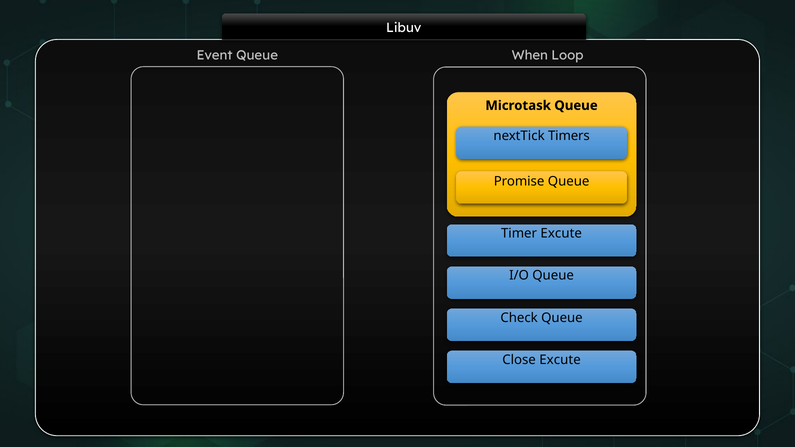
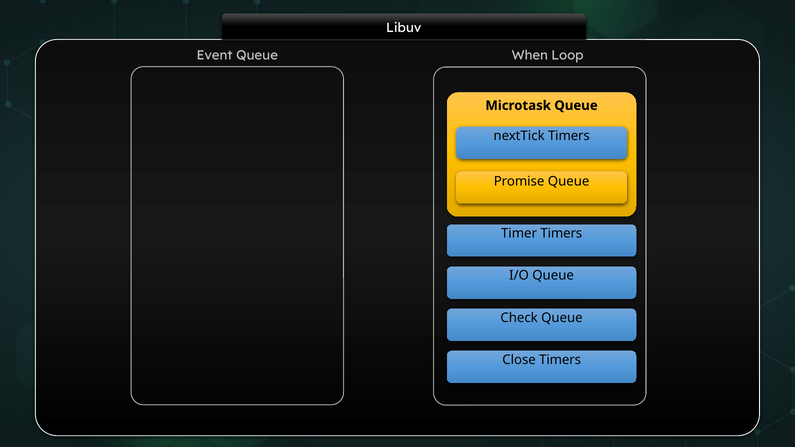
Timer Excute: Excute -> Timers
Close Excute: Excute -> Timers
